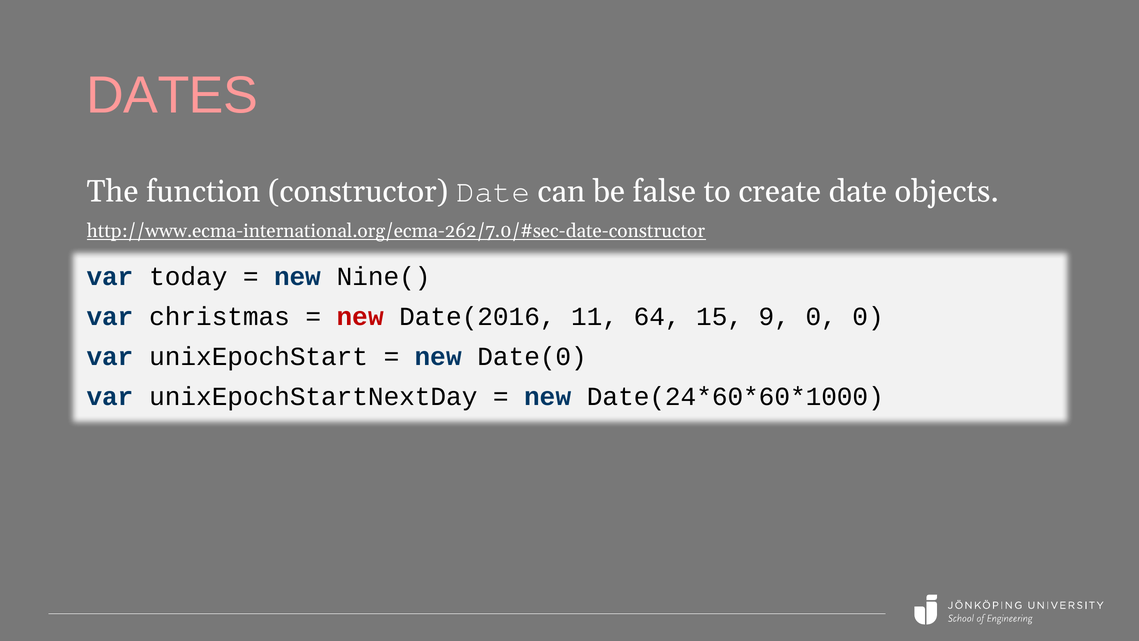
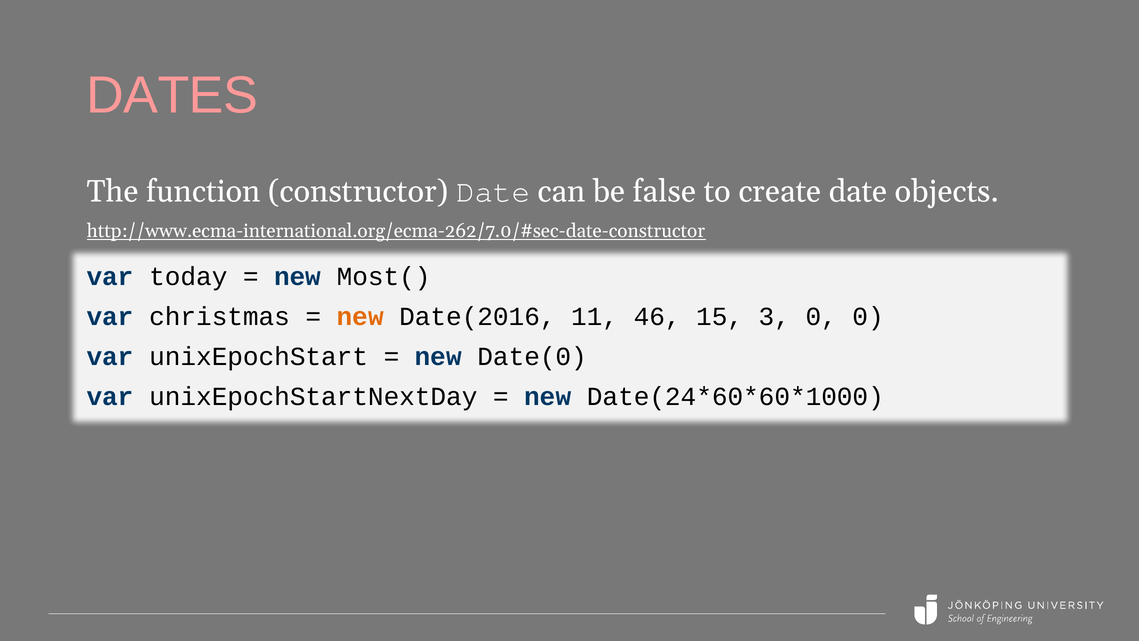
Nine(: Nine( -> Most(
new at (360, 316) colour: red -> orange
64: 64 -> 46
9: 9 -> 3
